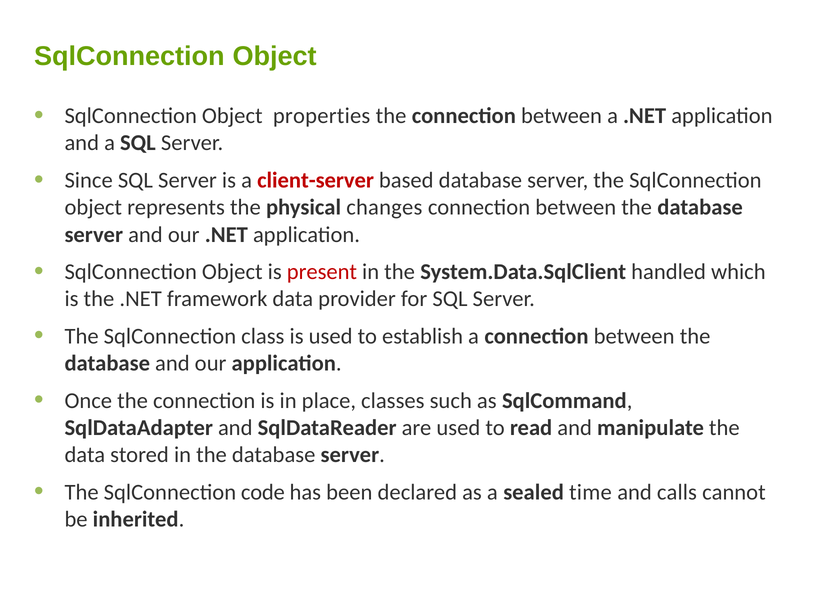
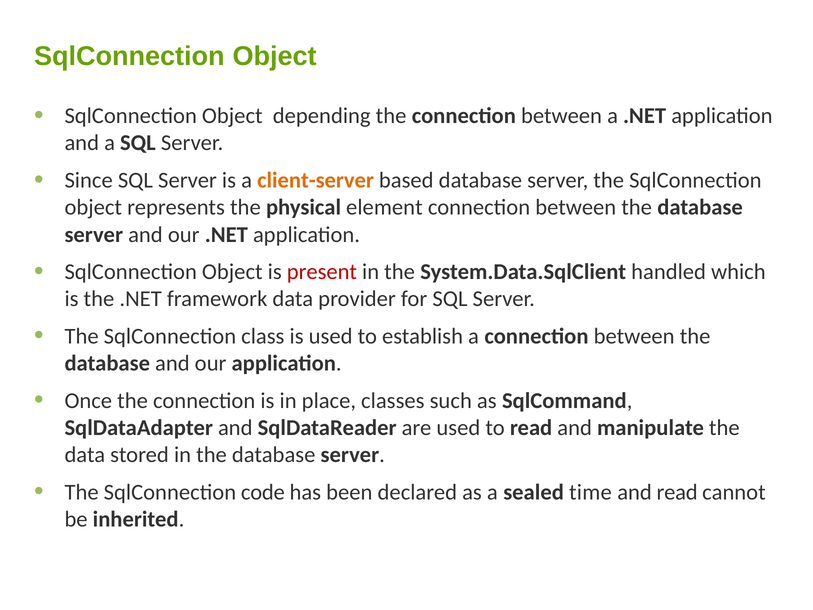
properties: properties -> depending
client-server colour: red -> orange
changes: changes -> element
and calls: calls -> read
